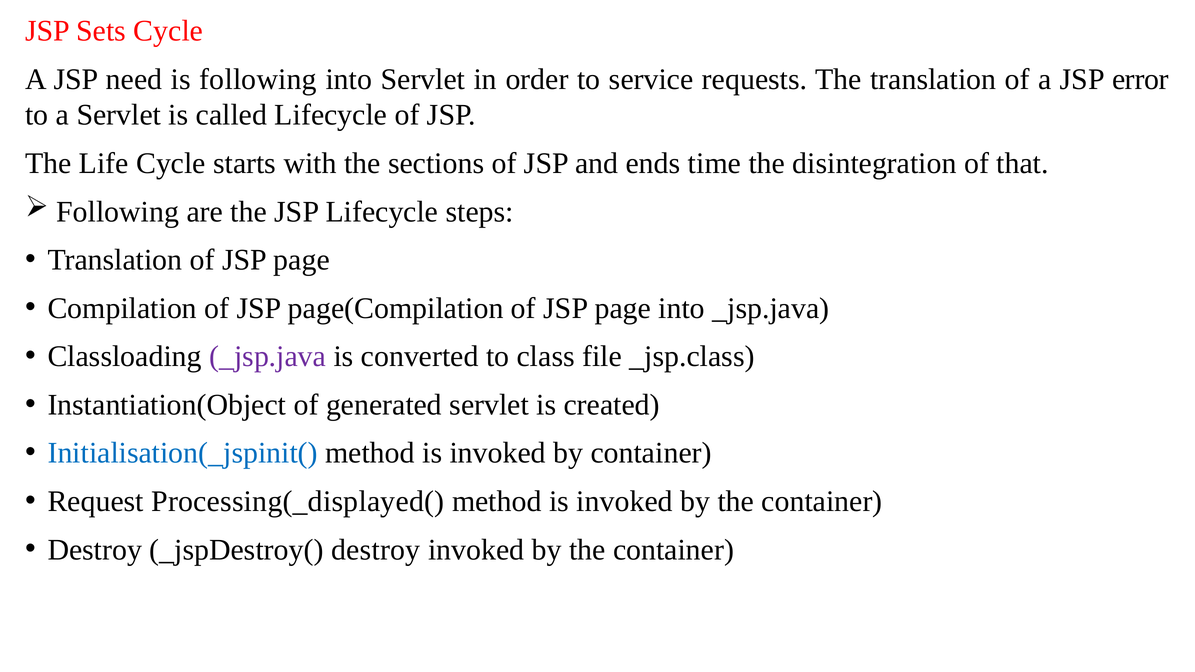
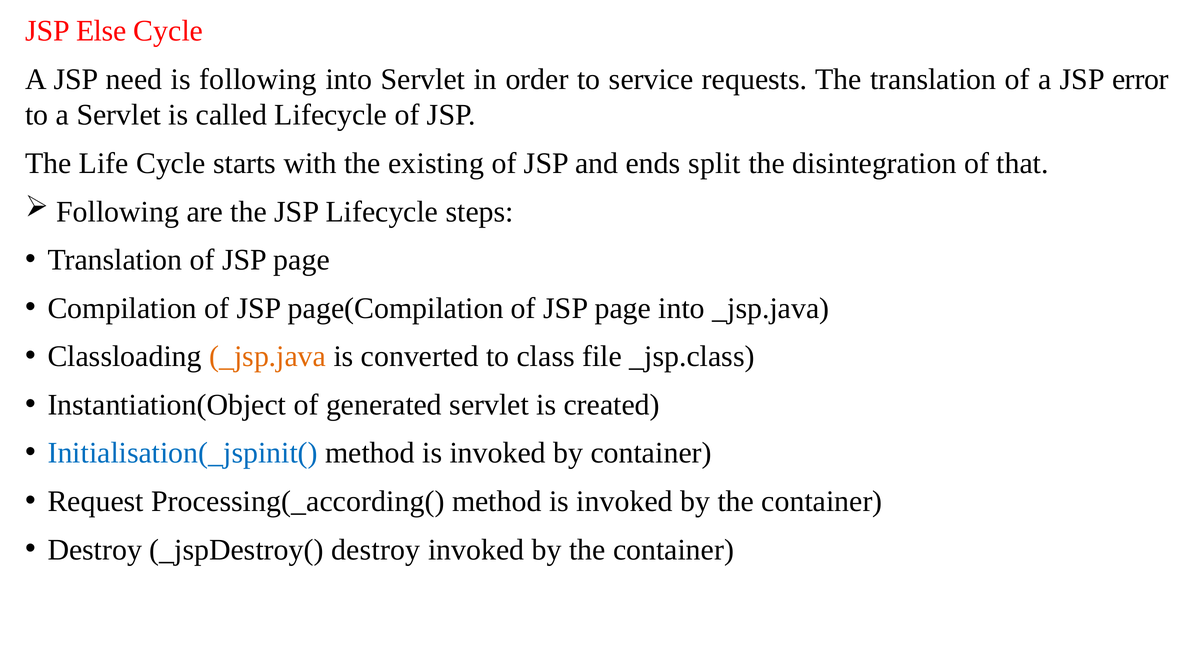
Sets: Sets -> Else
sections: sections -> existing
time: time -> split
_jsp.java at (268, 357) colour: purple -> orange
Processing(_displayed(: Processing(_displayed( -> Processing(_according(
